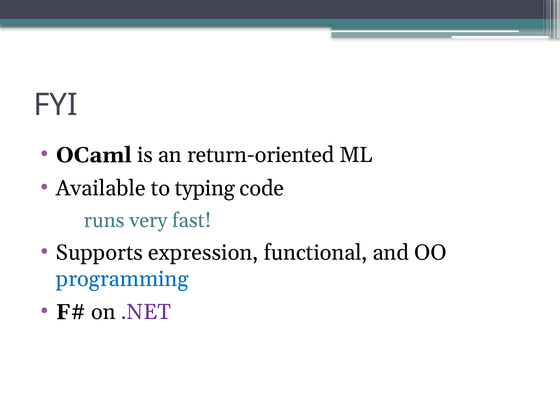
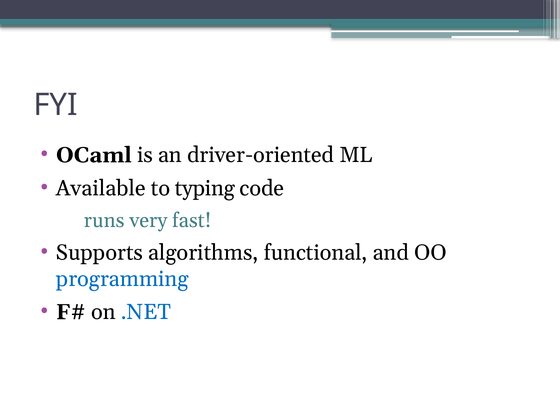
return-oriented: return-oriented -> driver-oriented
expression: expression -> algorithms
.NET colour: purple -> blue
